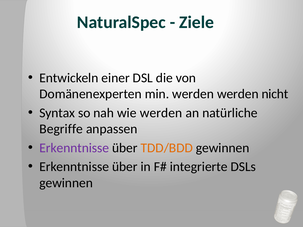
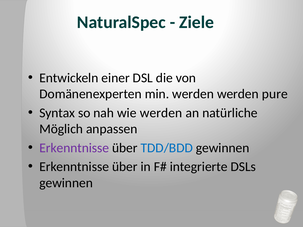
nicht: nicht -> pure
Begriffe: Begriffe -> Möglich
TDD/BDD colour: orange -> blue
